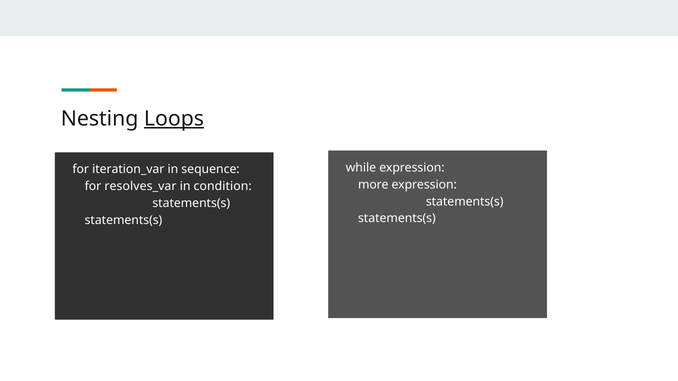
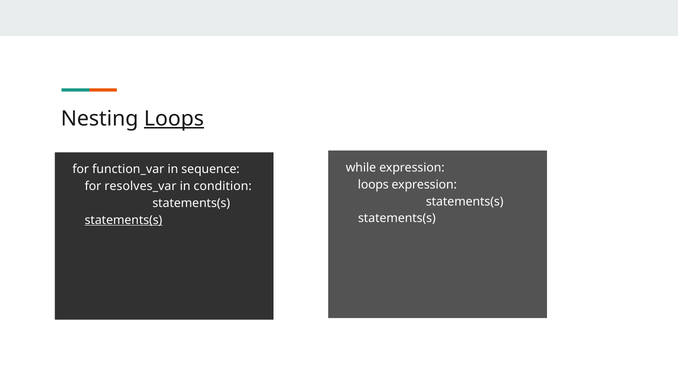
iteration_var: iteration_var -> function_var
more at (373, 185): more -> loops
statements(s at (123, 220) underline: none -> present
